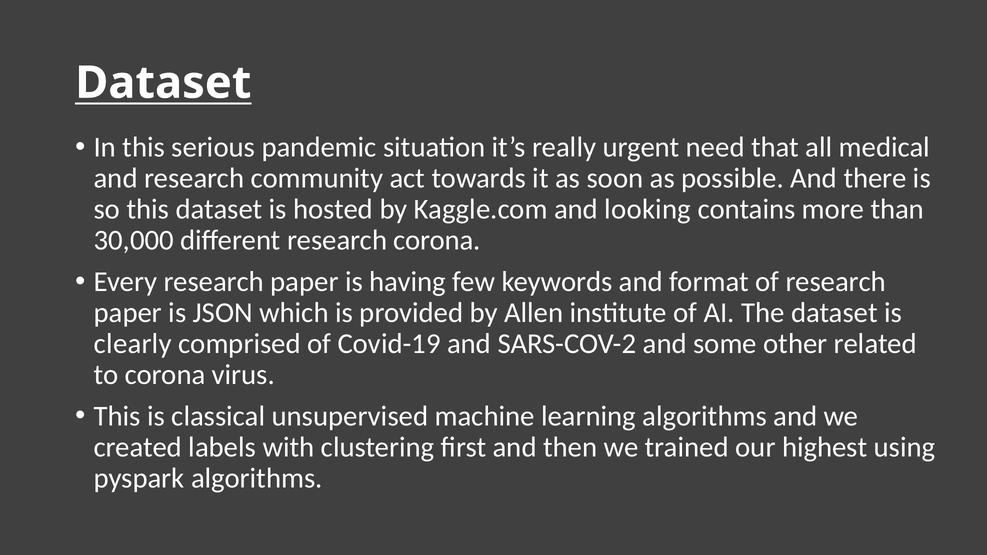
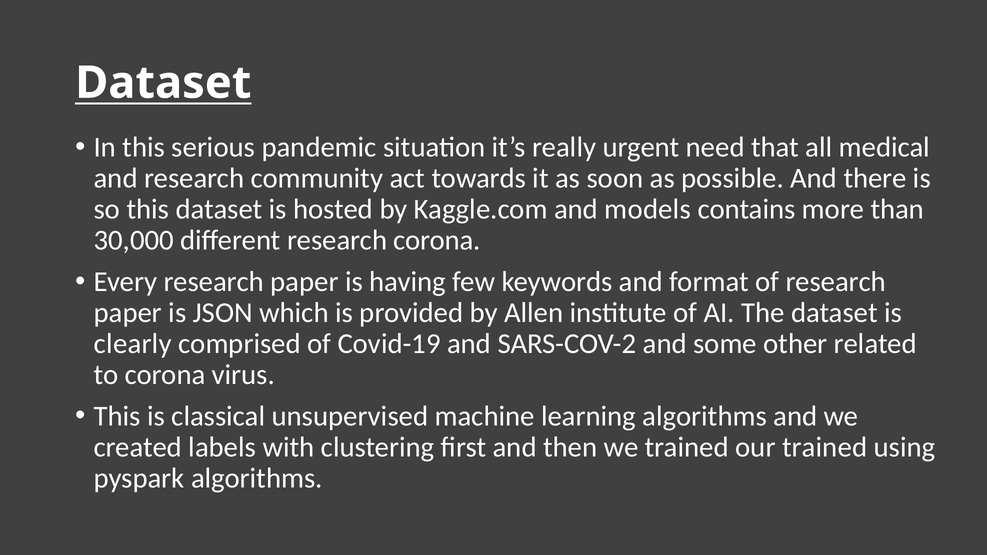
looking: looking -> models
our highest: highest -> trained
